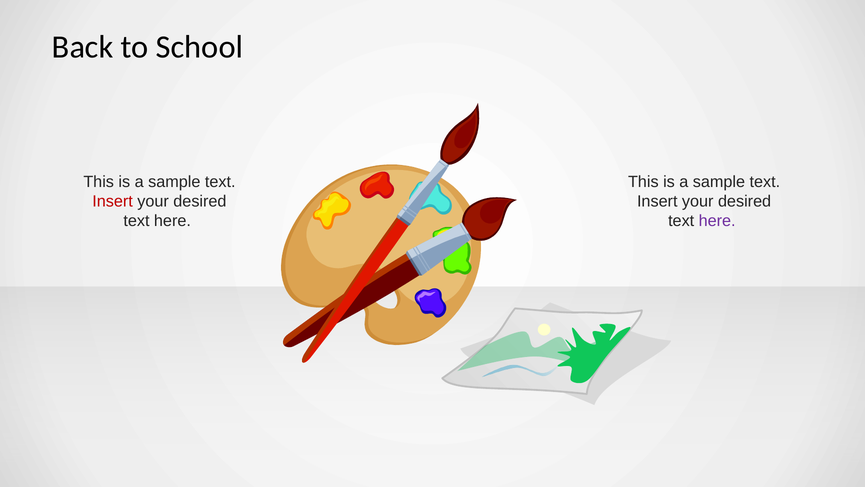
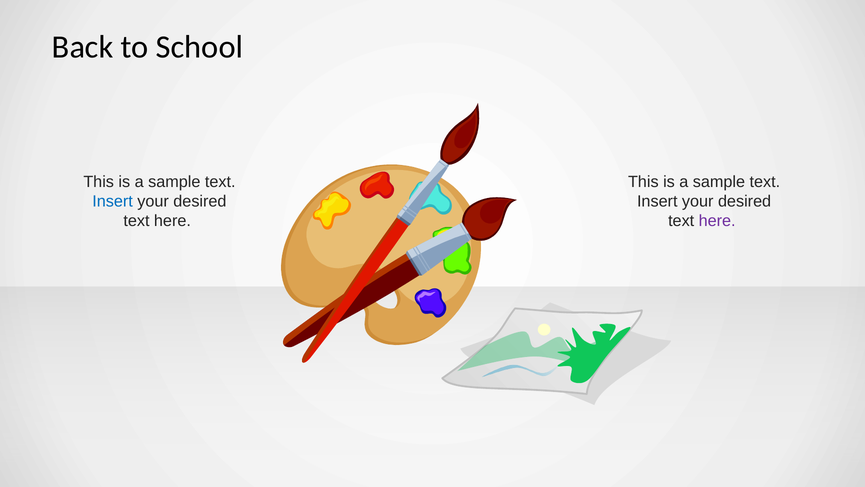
Insert at (113, 201) colour: red -> blue
